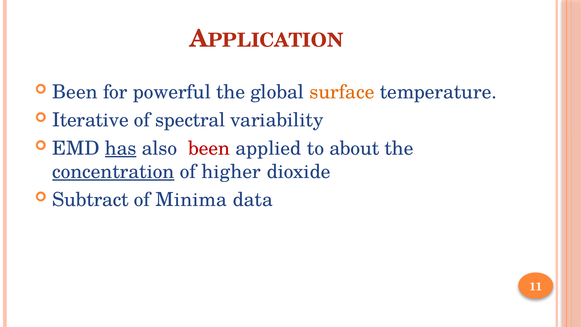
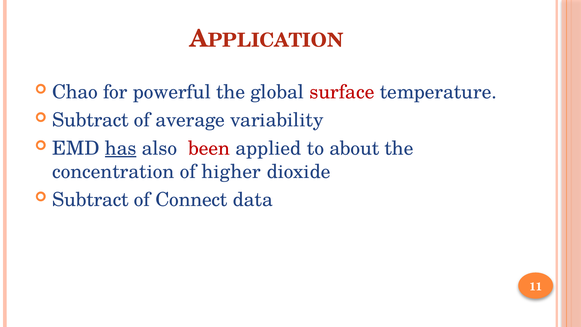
Been at (75, 92): Been -> Chao
surface colour: orange -> red
Iterative at (90, 120): Iterative -> Subtract
spectral: spectral -> average
concentration underline: present -> none
Minima: Minima -> Connect
